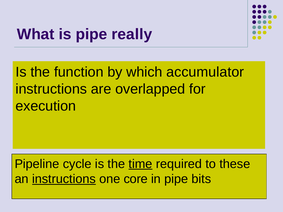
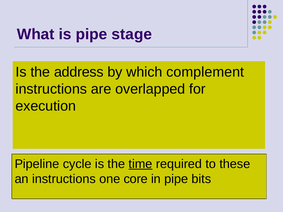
really: really -> stage
function: function -> address
accumulator: accumulator -> complement
instructions at (64, 179) underline: present -> none
